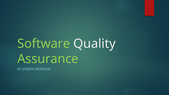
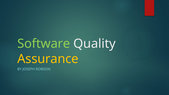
Assurance colour: light green -> yellow
